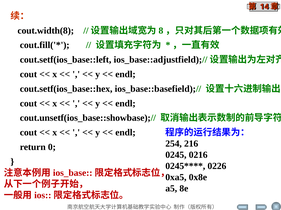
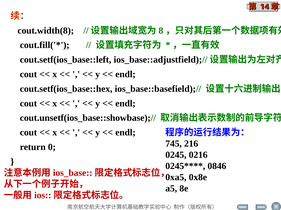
254: 254 -> 745
0226: 0226 -> 0846
